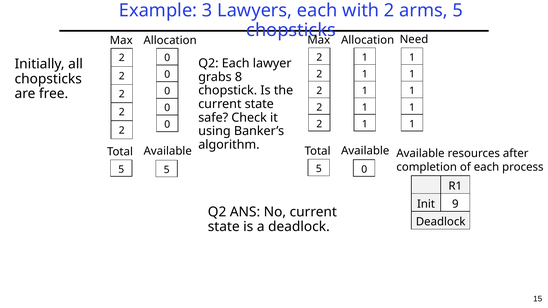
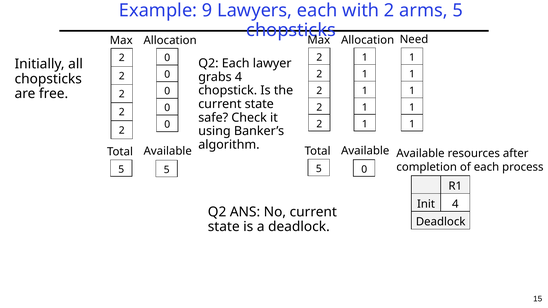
3: 3 -> 9
grabs 8: 8 -> 4
Init 9: 9 -> 4
